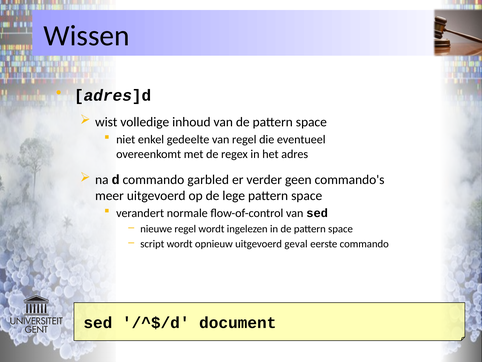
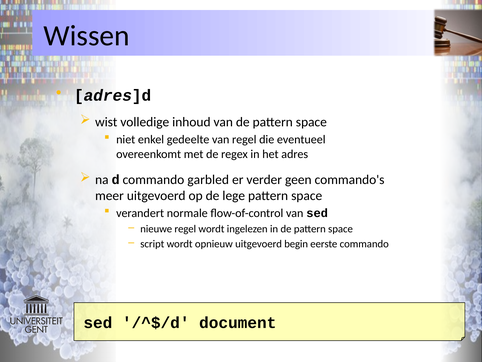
geval: geval -> begin
